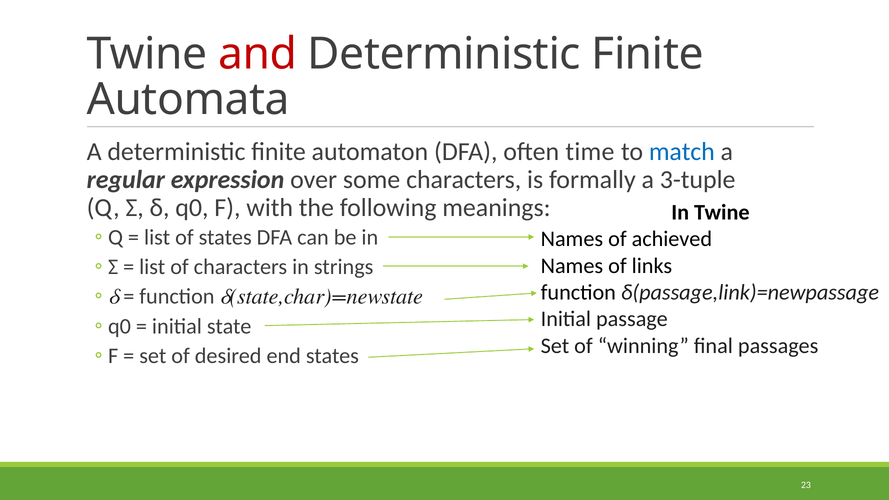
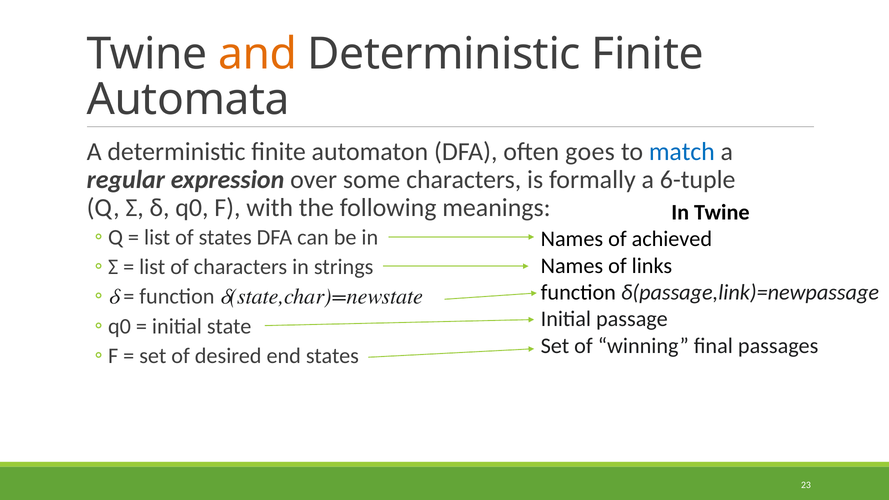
and colour: red -> orange
time: time -> goes
3-tuple: 3-tuple -> 6-tuple
